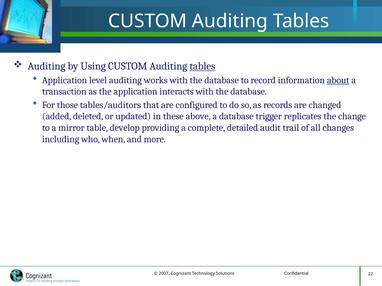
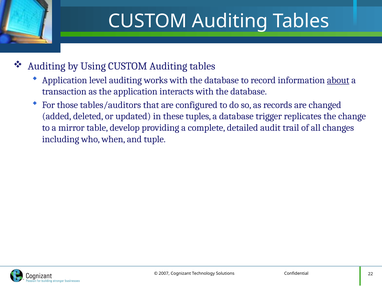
tables at (202, 66) underline: present -> none
above: above -> tuples
more: more -> tuple
